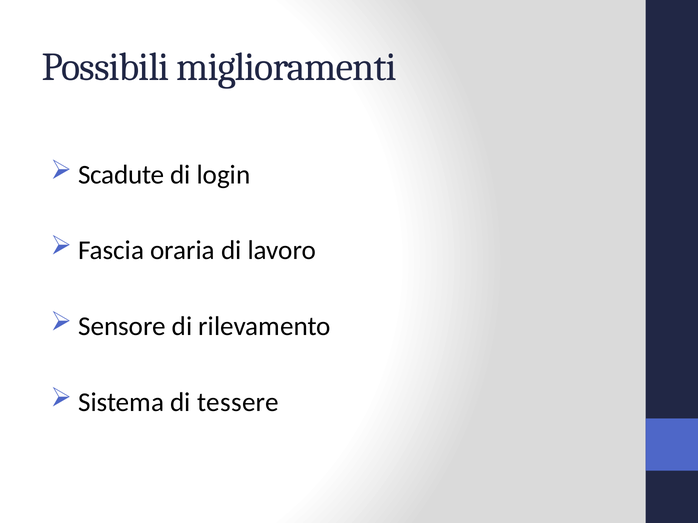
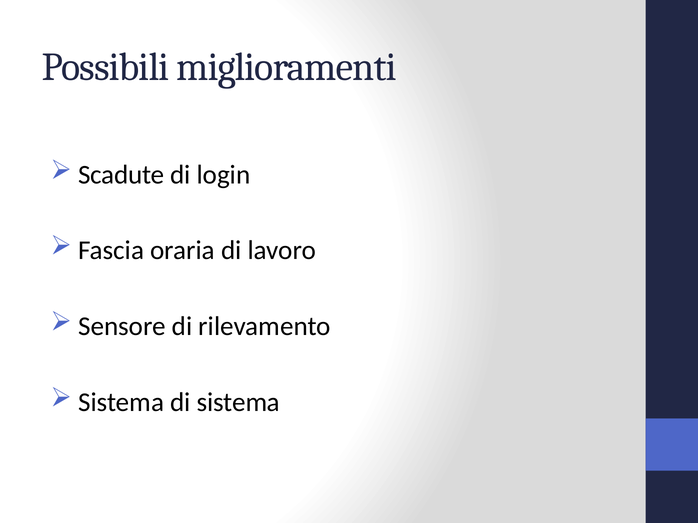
di tessere: tessere -> sistema
